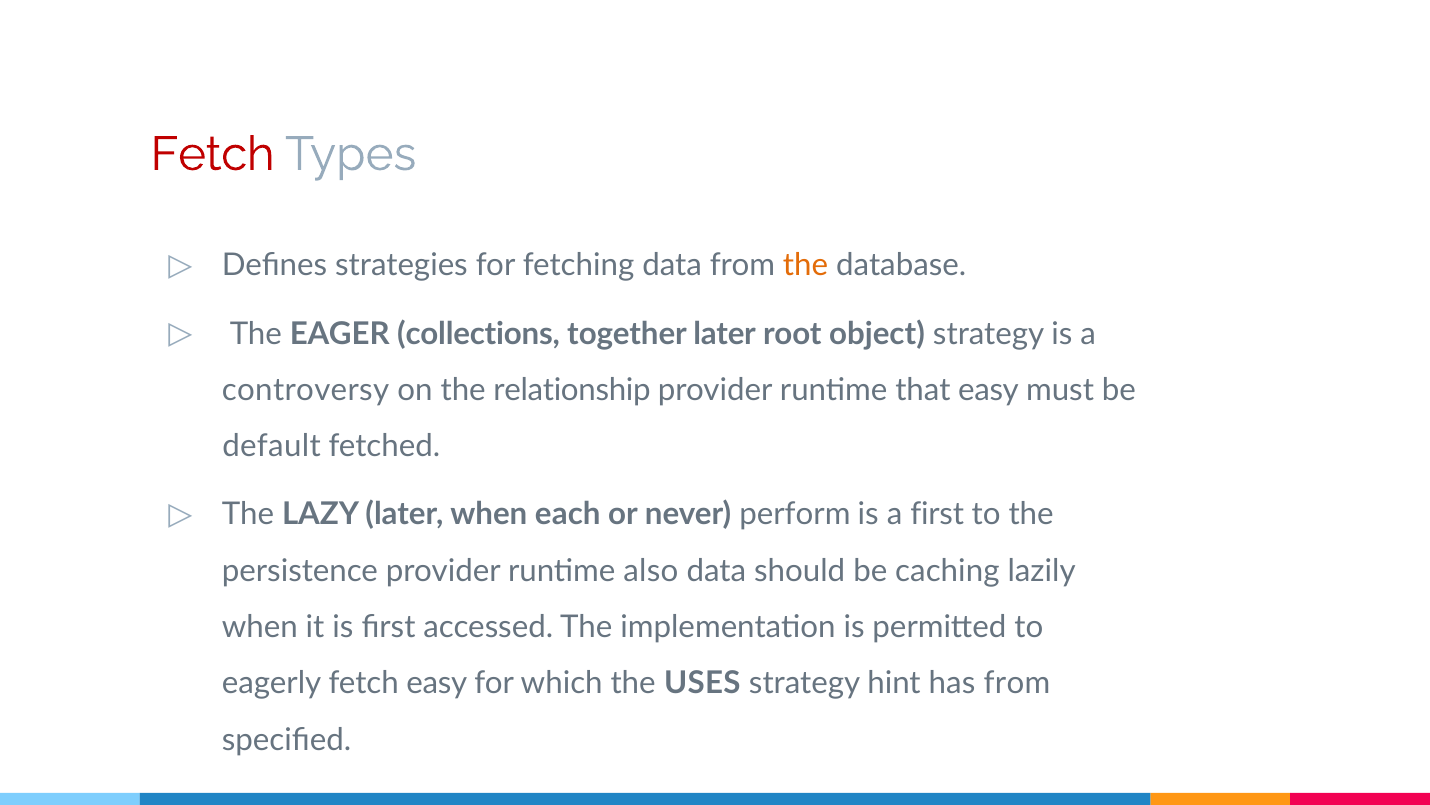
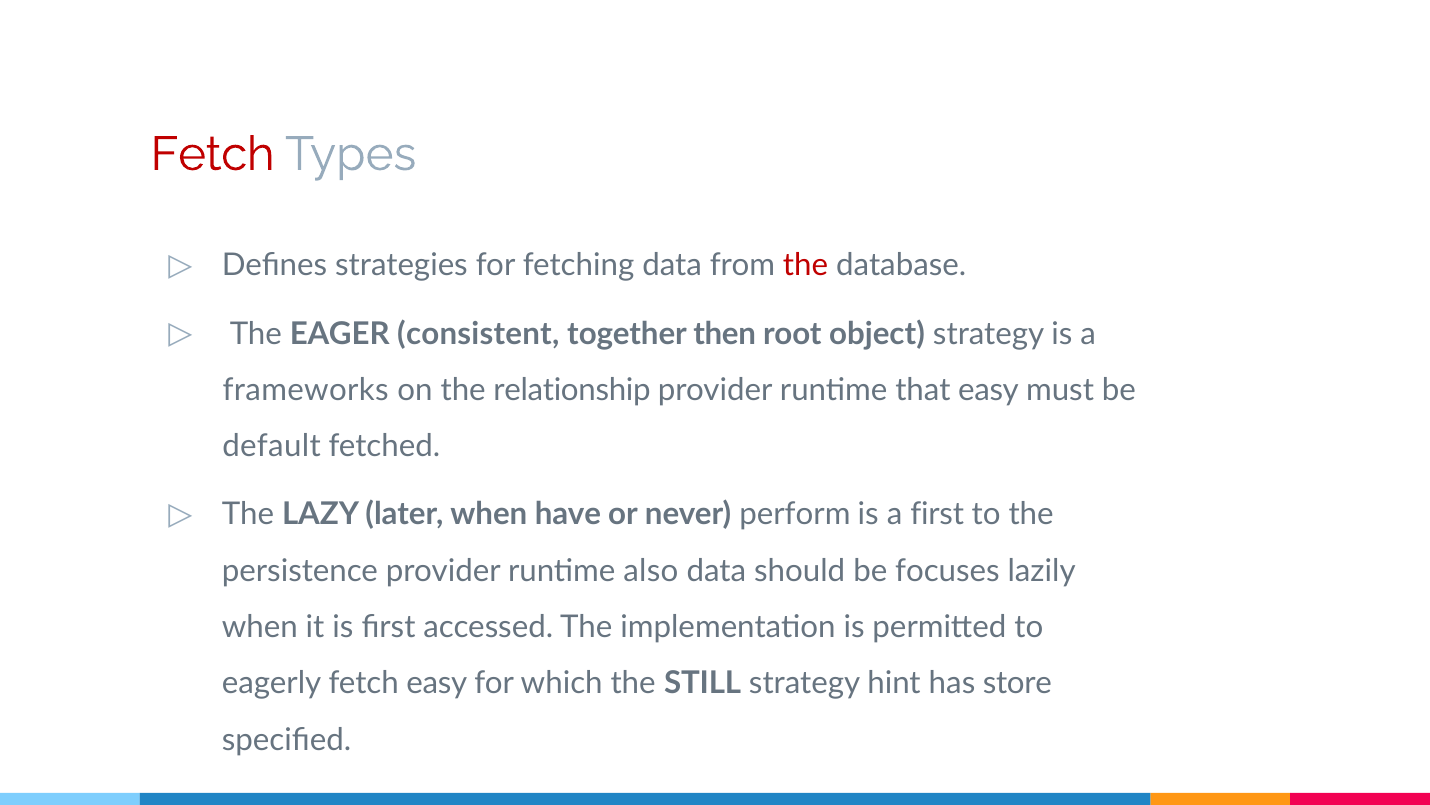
the at (806, 265) colour: orange -> red
collections: collections -> consistent
together later: later -> then
controversy: controversy -> frameworks
each: each -> have
caching: caching -> focuses
USES: USES -> STILL
has from: from -> store
